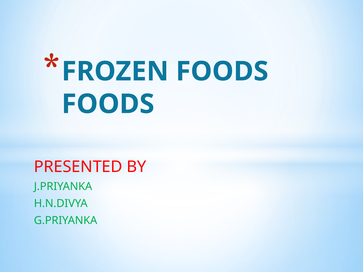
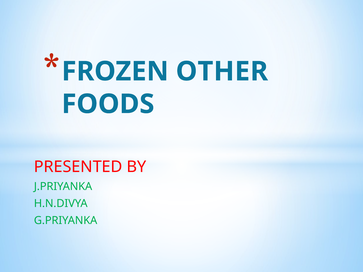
FROZEN FOODS: FOODS -> OTHER
